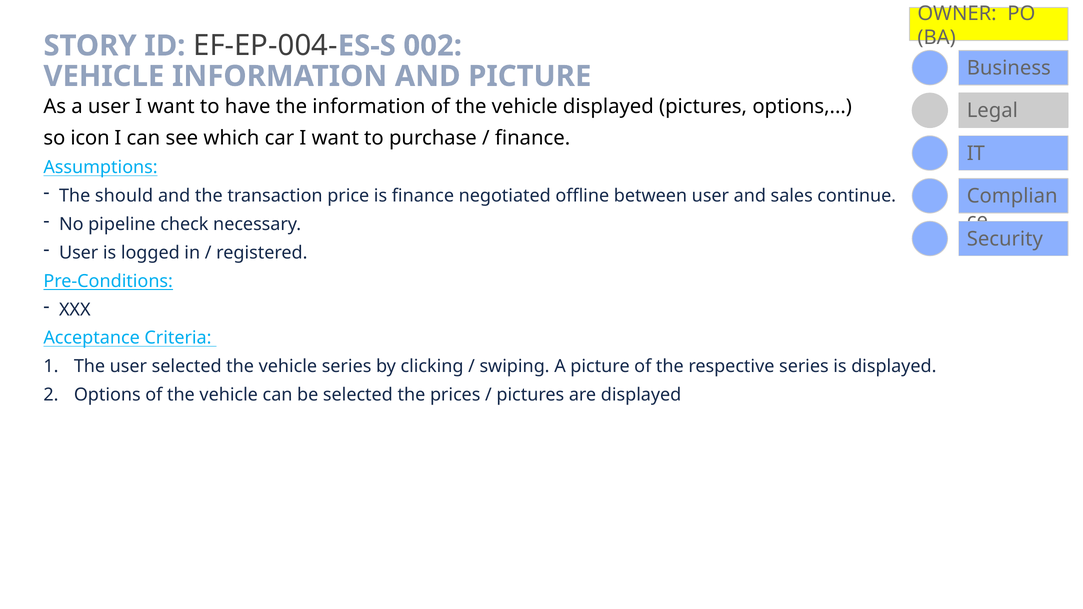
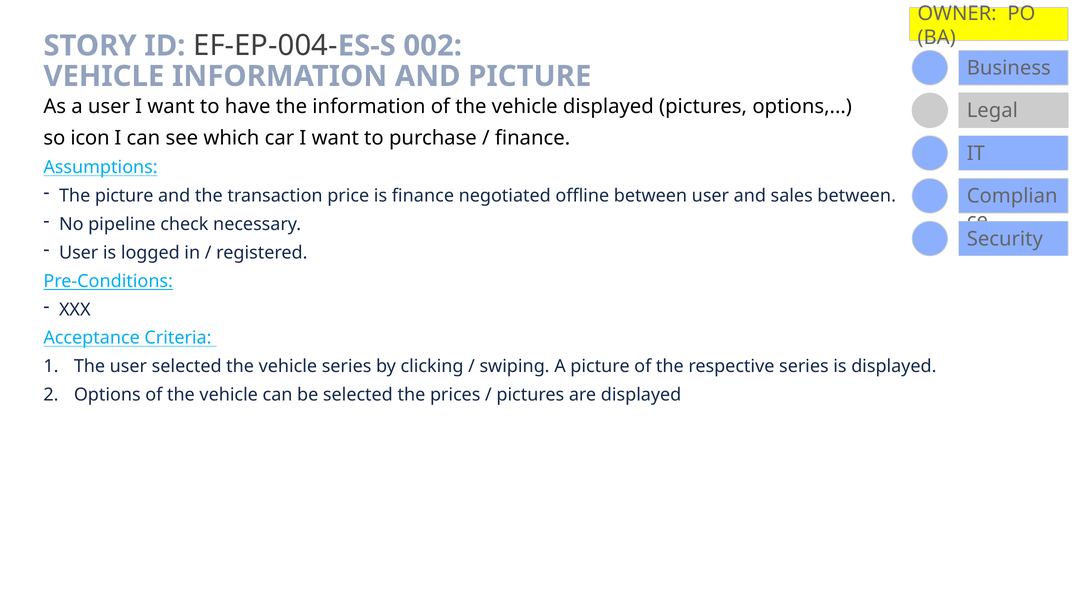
The should: should -> picture
sales continue: continue -> between
